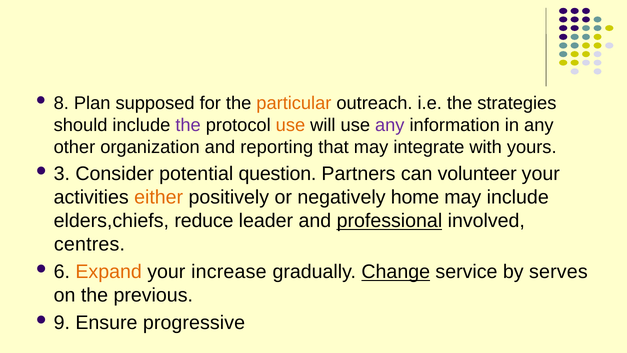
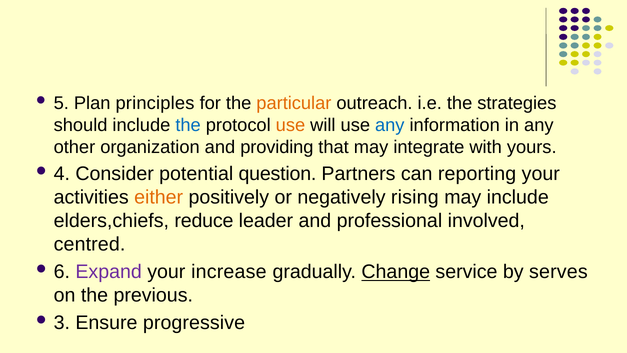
8: 8 -> 5
supposed: supposed -> principles
the at (188, 125) colour: purple -> blue
any at (390, 125) colour: purple -> blue
reporting: reporting -> providing
3: 3 -> 4
volunteer: volunteer -> reporting
home: home -> rising
professional underline: present -> none
centres: centres -> centred
Expand colour: orange -> purple
9: 9 -> 3
